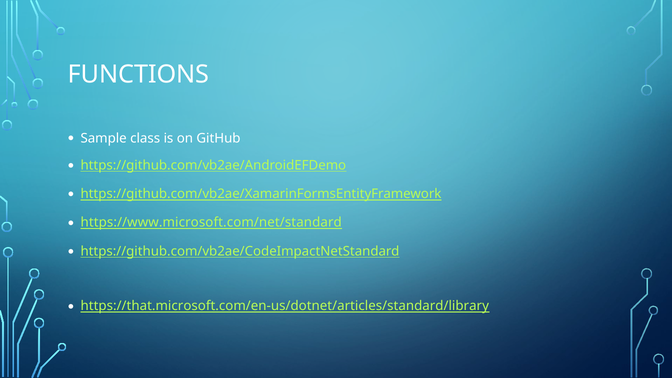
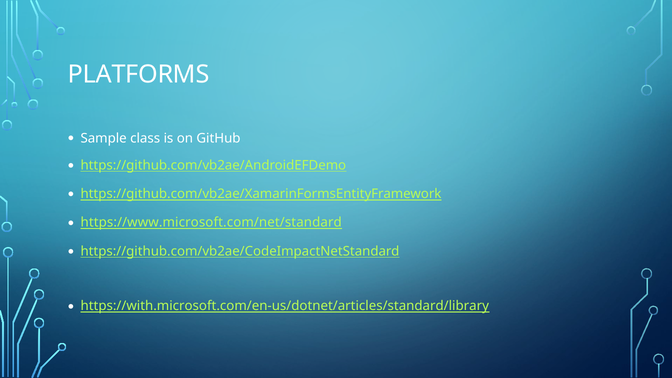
FUNCTIONS: FUNCTIONS -> PLATFORMS
https://that.microsoft.com/en-us/dotnet/articles/standard/library: https://that.microsoft.com/en-us/dotnet/articles/standard/library -> https://with.microsoft.com/en-us/dotnet/articles/standard/library
